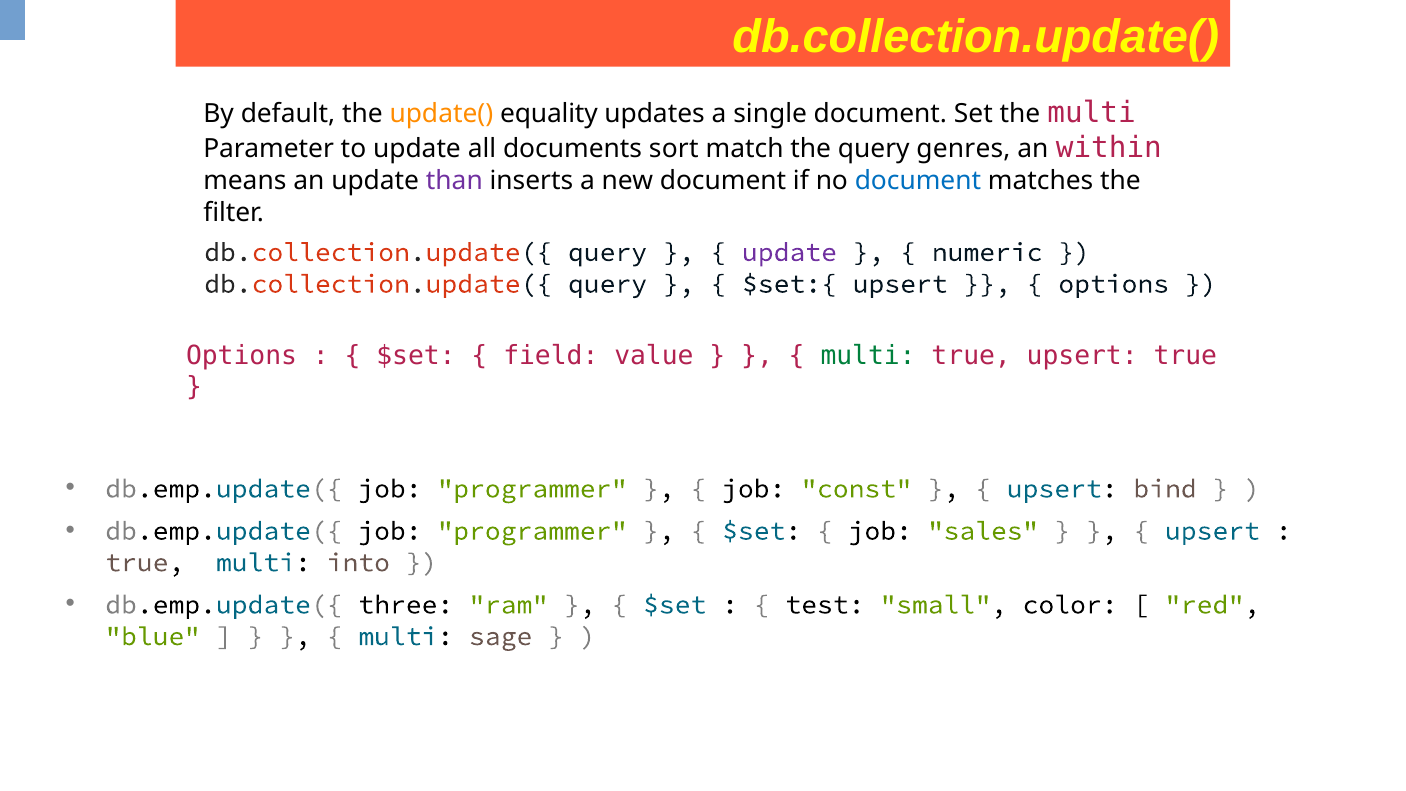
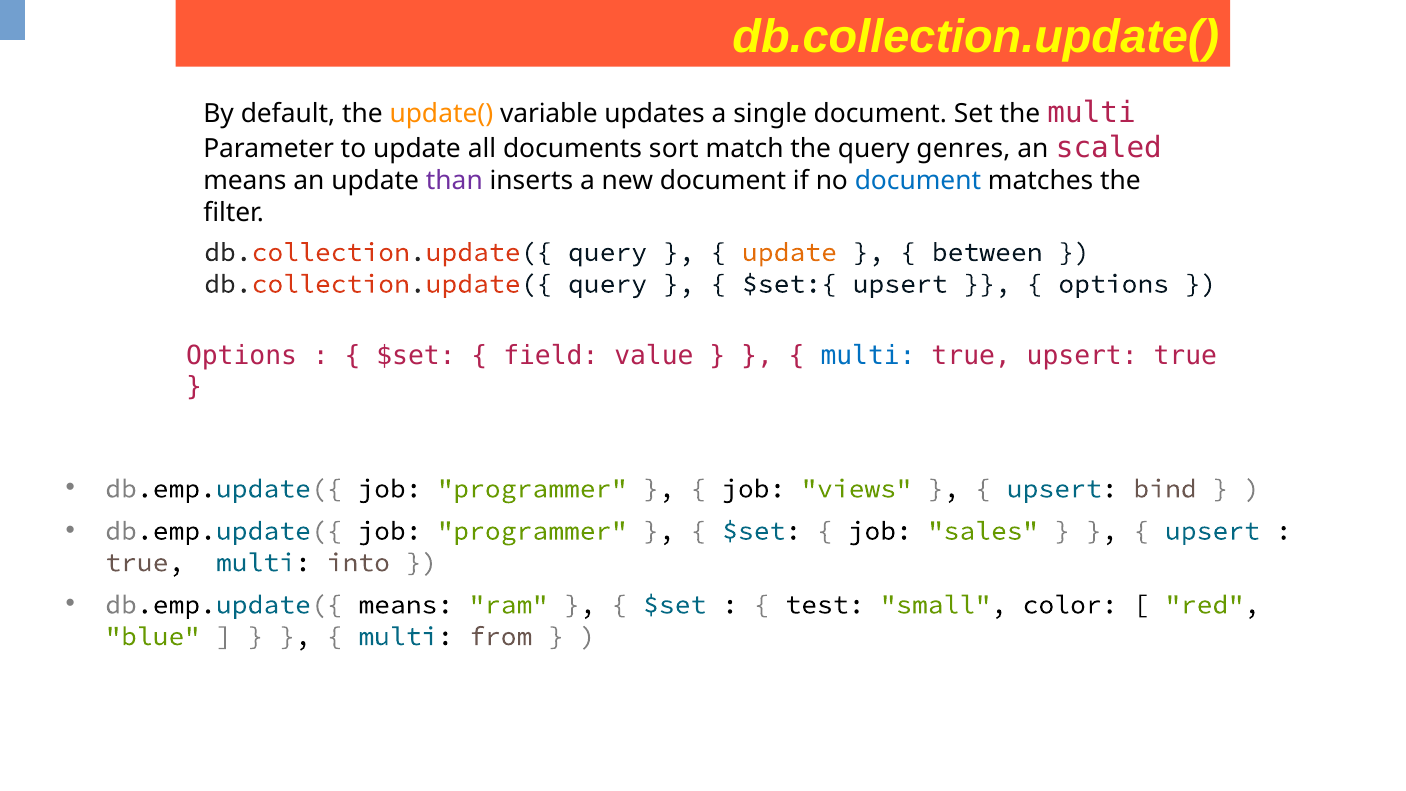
equality: equality -> variable
within: within -> scaled
update at (789, 252) colour: purple -> orange
numeric: numeric -> between
multi at (868, 356) colour: green -> blue
const: const -> views
db.emp.update({ three: three -> means
sage: sage -> from
